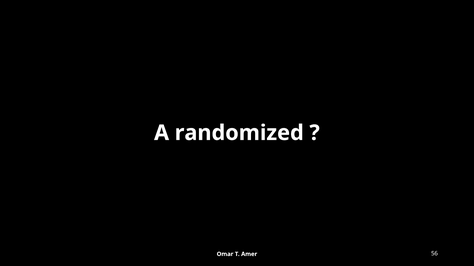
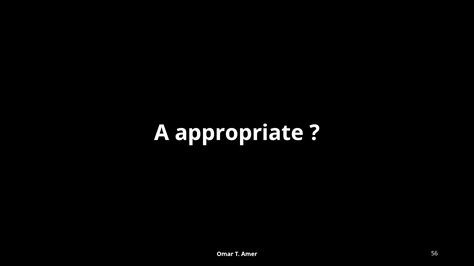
randomized: randomized -> appropriate
